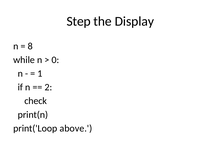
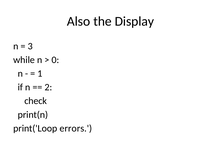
Step: Step -> Also
8: 8 -> 3
above: above -> errors
